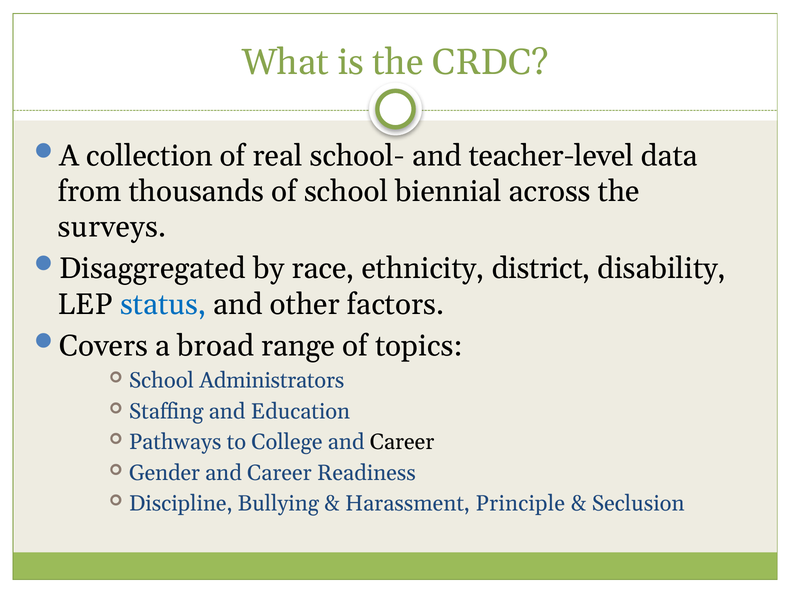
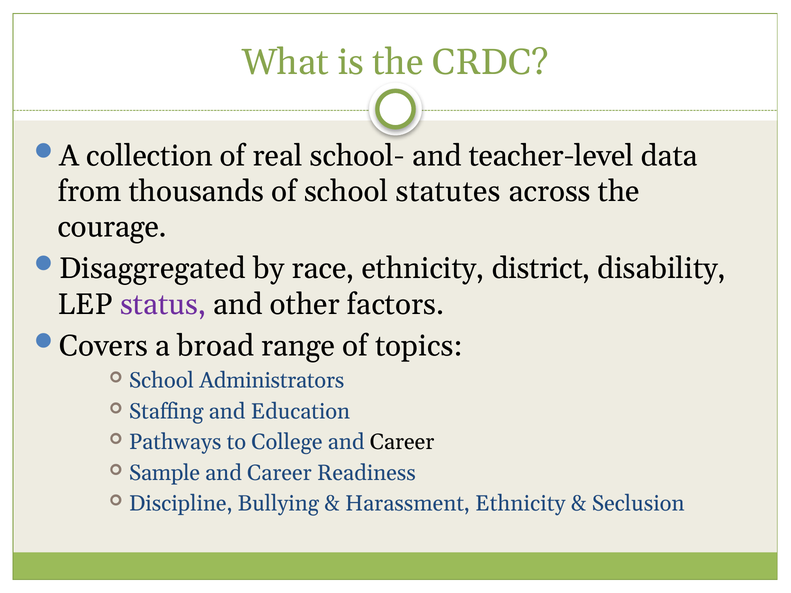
biennial: biennial -> statutes
surveys: surveys -> courage
status colour: blue -> purple
Gender: Gender -> Sample
Harassment Principle: Principle -> Ethnicity
